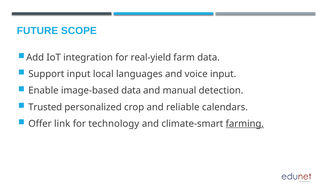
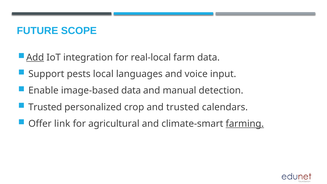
Add underline: none -> present
real-yield: real-yield -> real-local
Support input: input -> pests
and reliable: reliable -> trusted
technology: technology -> agricultural
